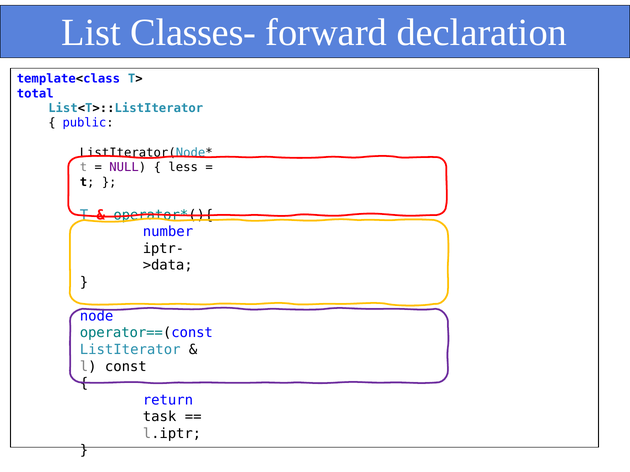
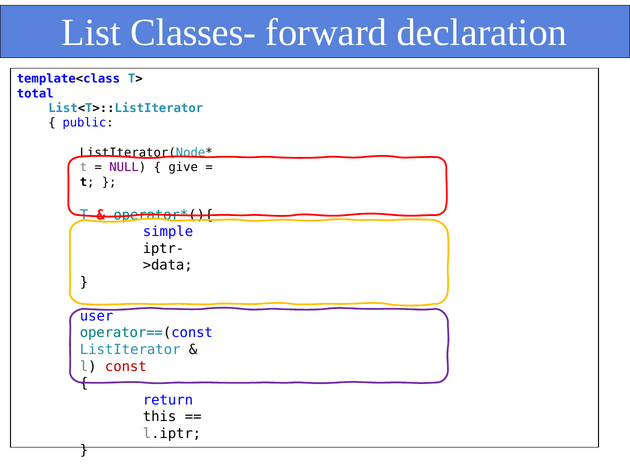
less: less -> give
number: number -> simple
node at (97, 316): node -> user
const at (126, 367) colour: black -> red
task: task -> this
